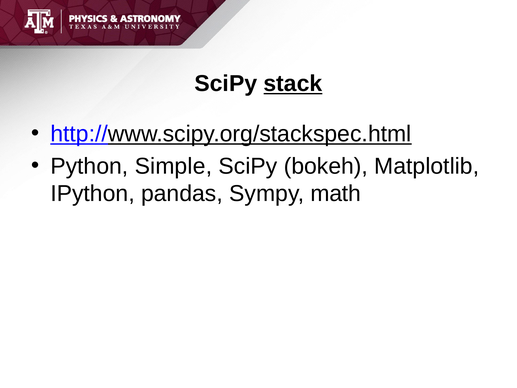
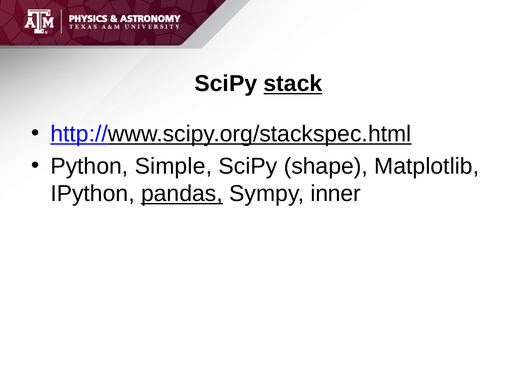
bokeh: bokeh -> shape
pandas underline: none -> present
math: math -> inner
